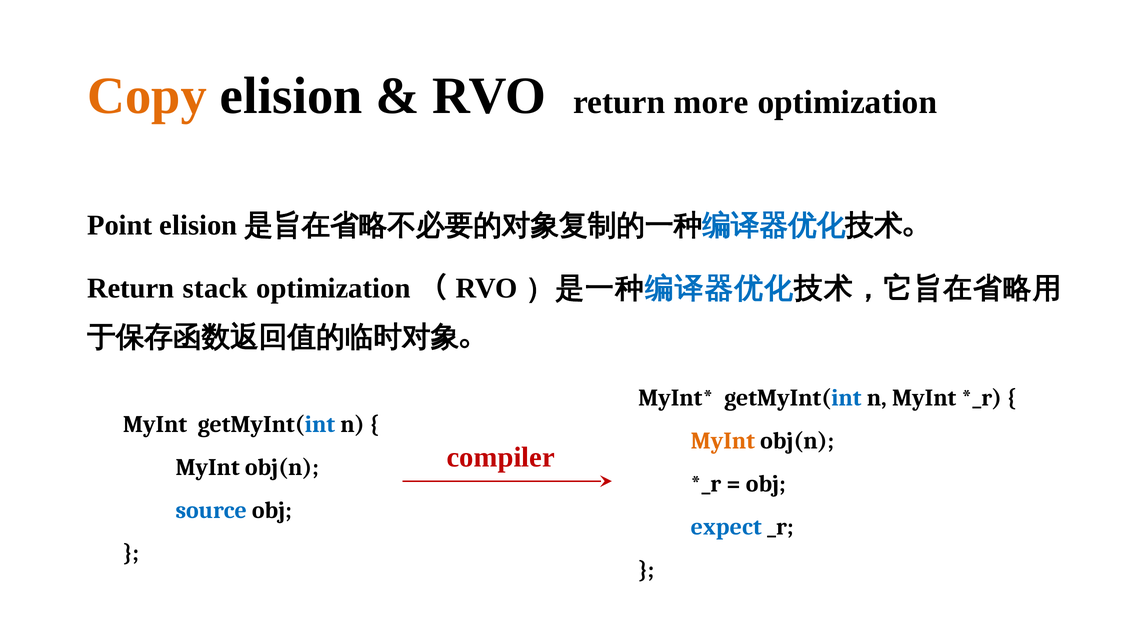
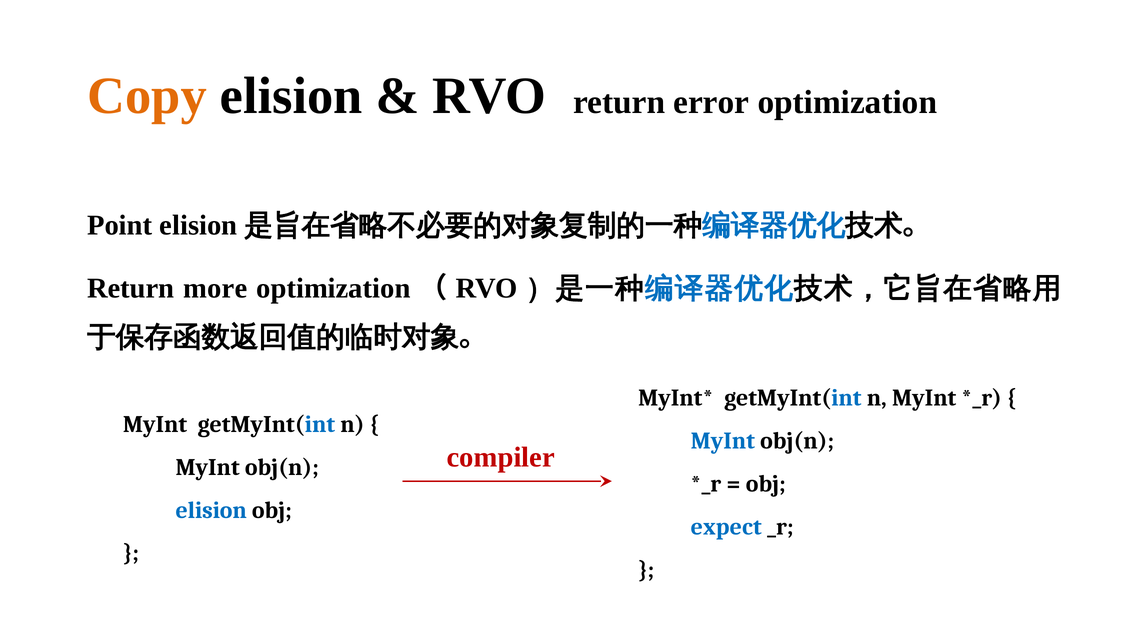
more: more -> error
stack: stack -> more
MyInt at (723, 441) colour: orange -> blue
source at (211, 510): source -> elision
